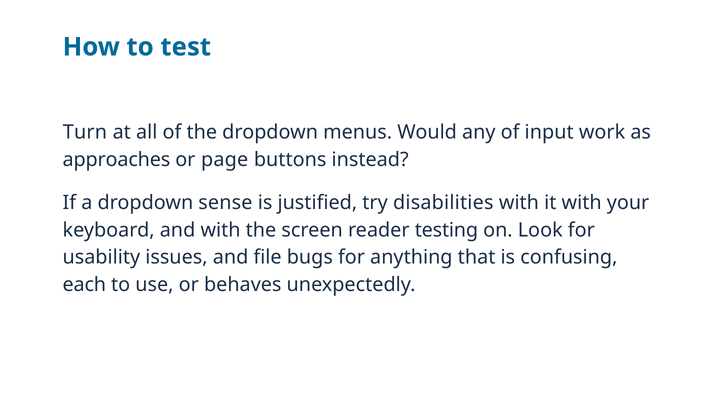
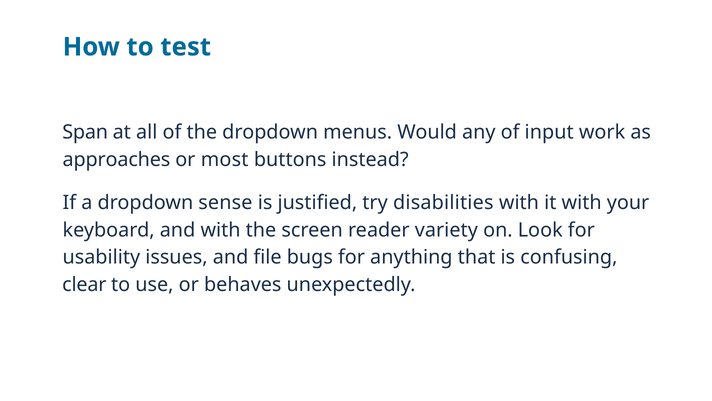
Turn: Turn -> Span
page: page -> most
testing: testing -> variety
each: each -> clear
